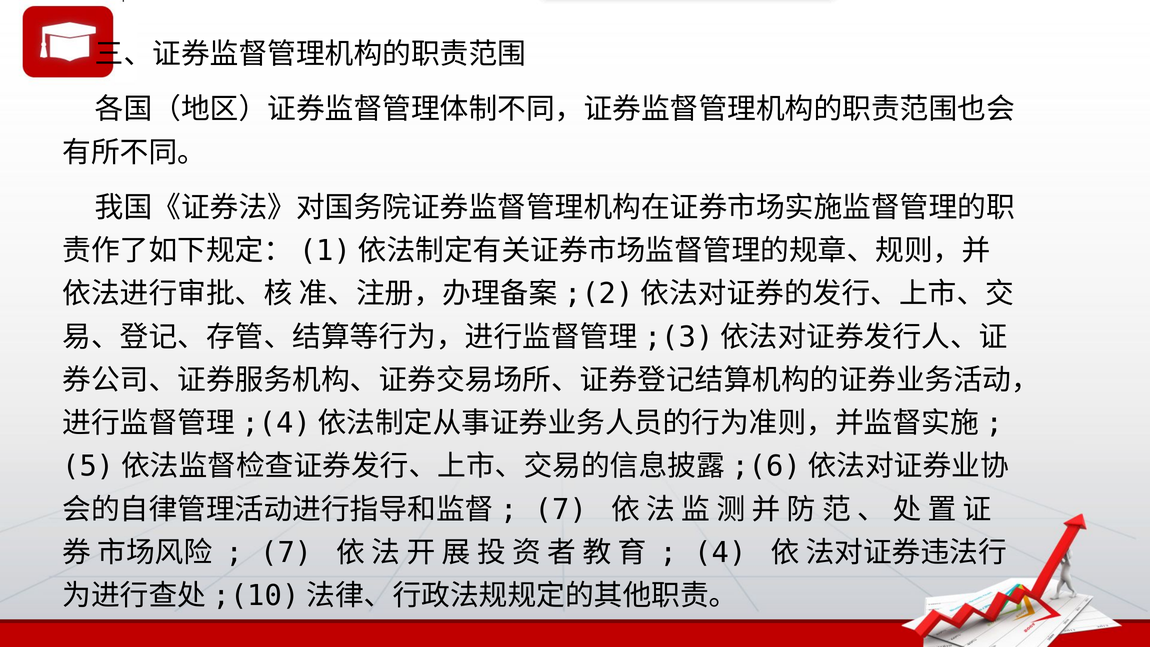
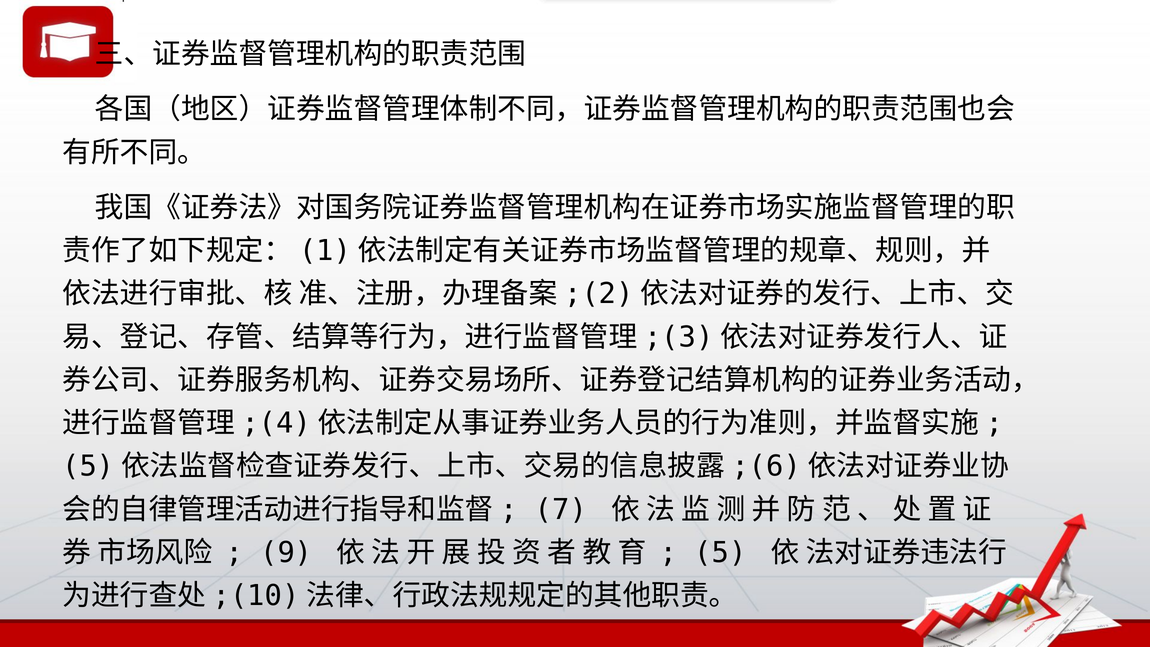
7 at (286, 553): 7 -> 9
4: 4 -> 5
